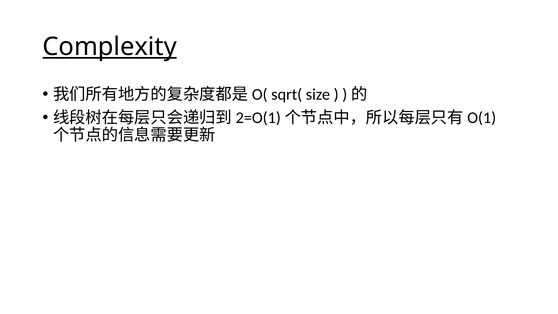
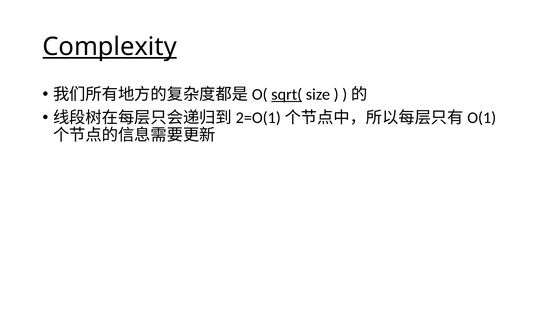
sqrt( underline: none -> present
